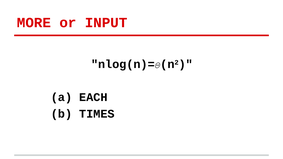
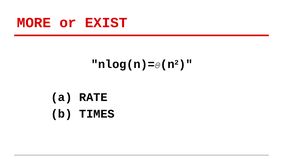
INPUT: INPUT -> EXIST
EACH: EACH -> RATE
